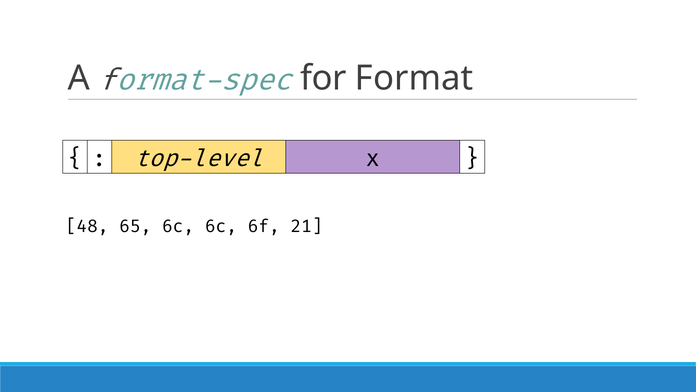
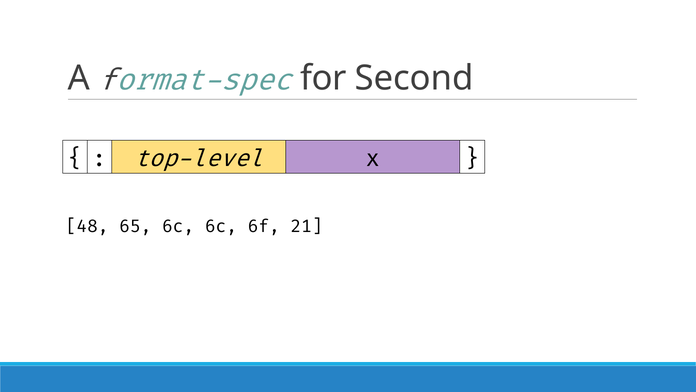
Format: Format -> Second
